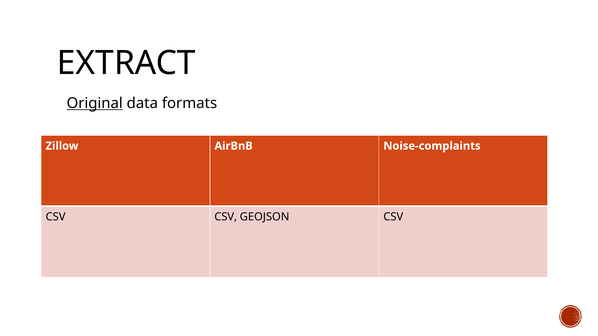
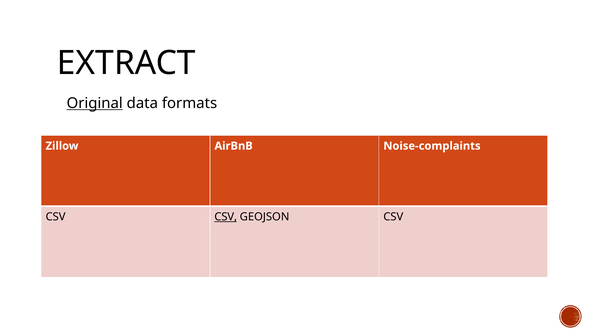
CSV at (226, 217) underline: none -> present
